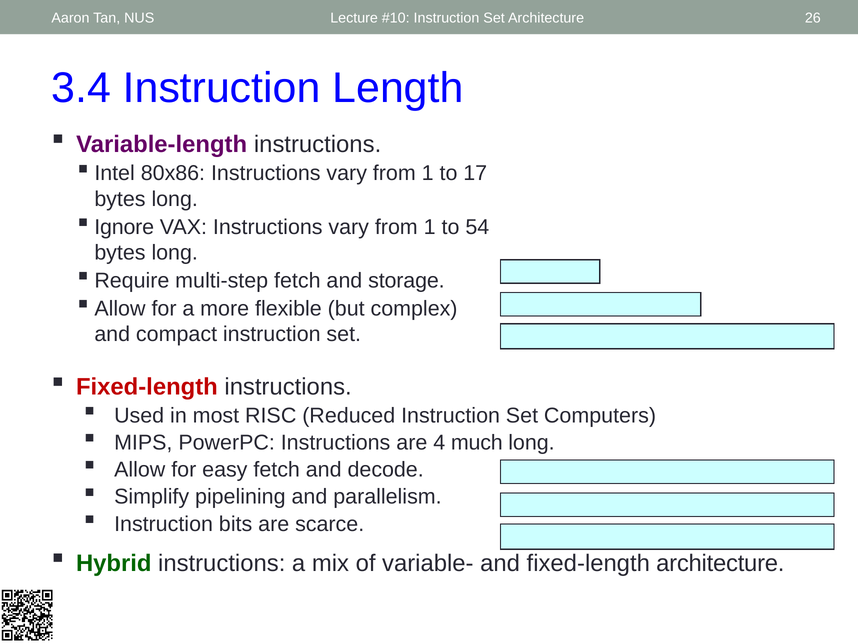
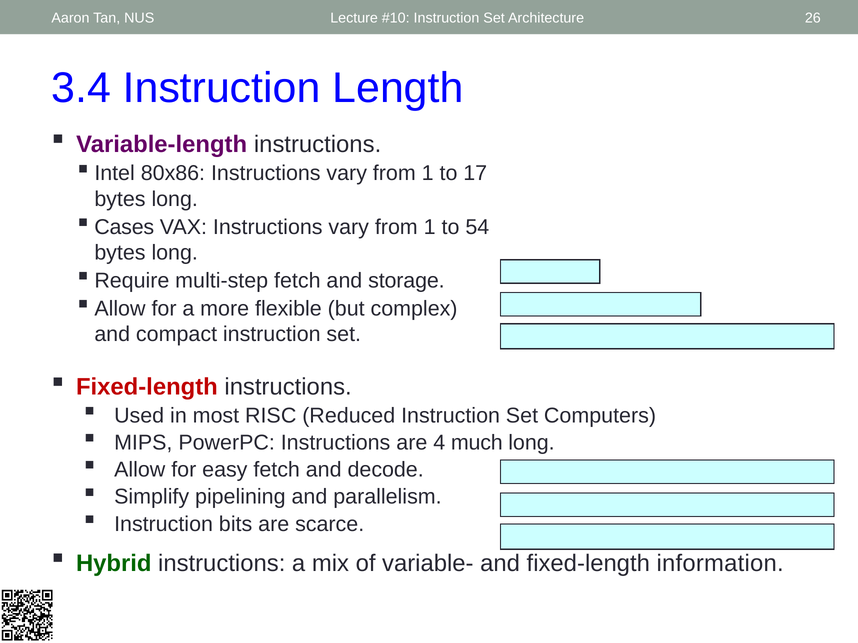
Ignore: Ignore -> Cases
fixed-length architecture: architecture -> information
